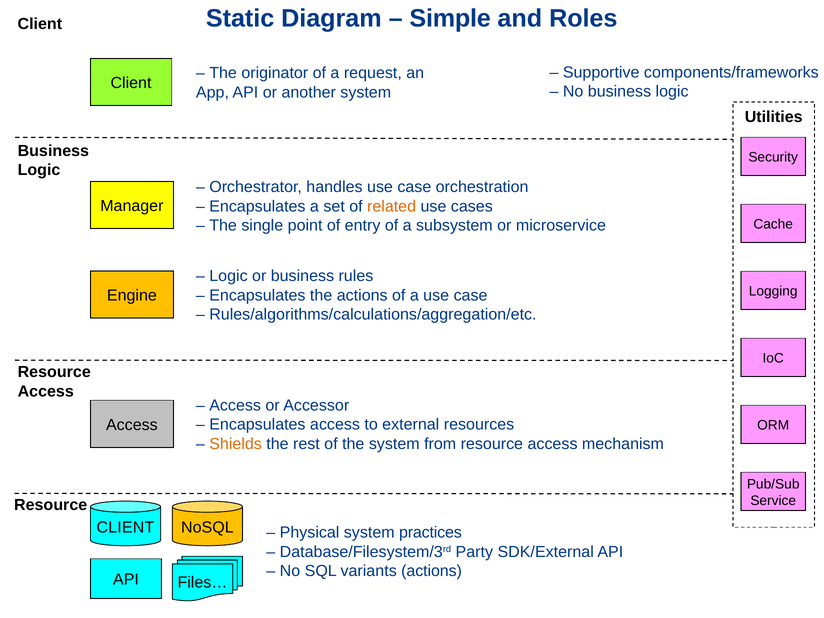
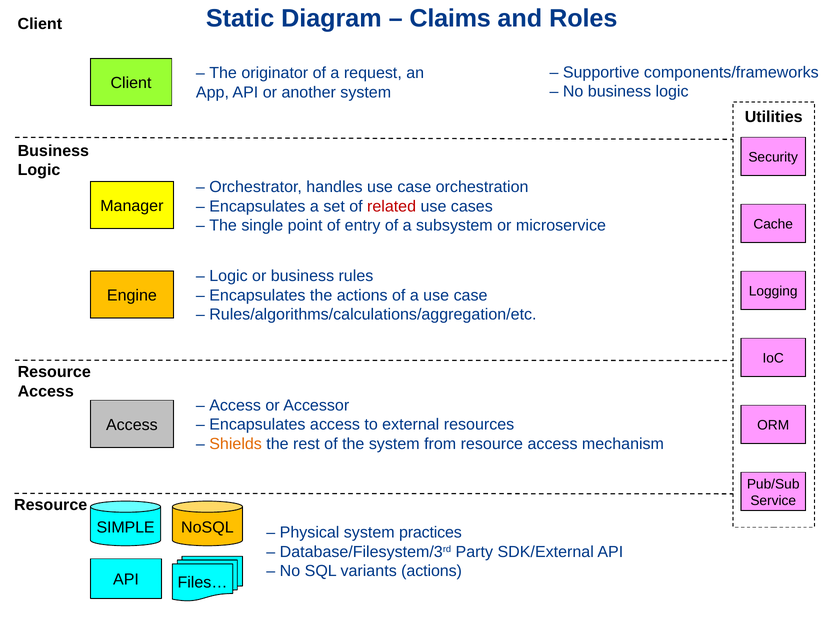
Simple: Simple -> Claims
related colour: orange -> red
CLIENT at (125, 527): CLIENT -> SIMPLE
